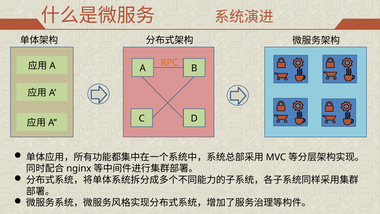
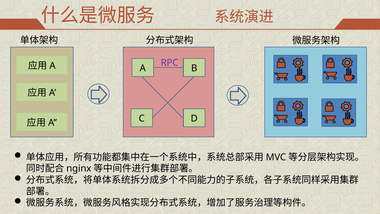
RPC colour: orange -> purple
